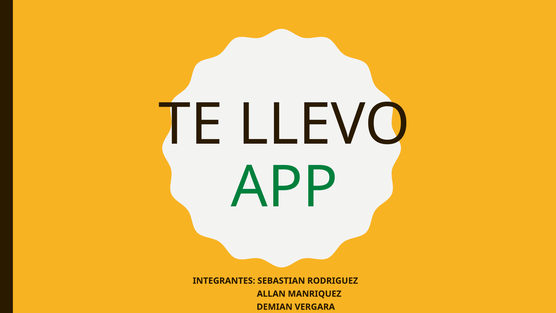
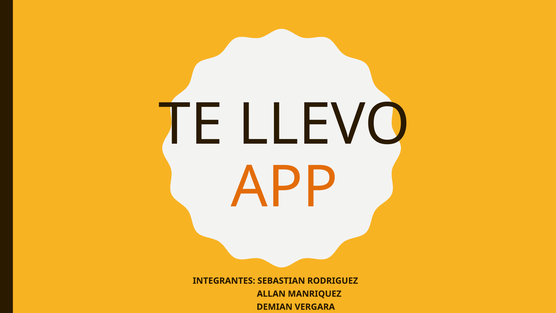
APP colour: green -> orange
